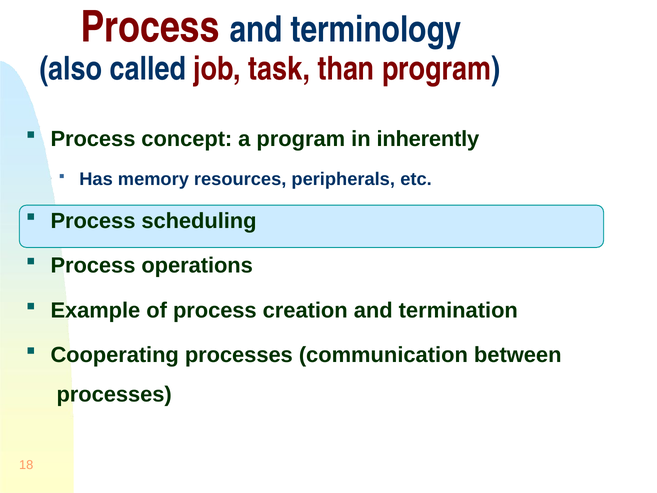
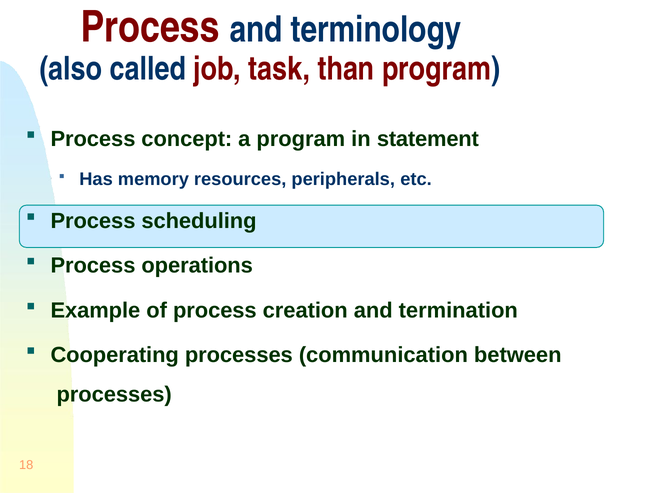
inherently: inherently -> statement
